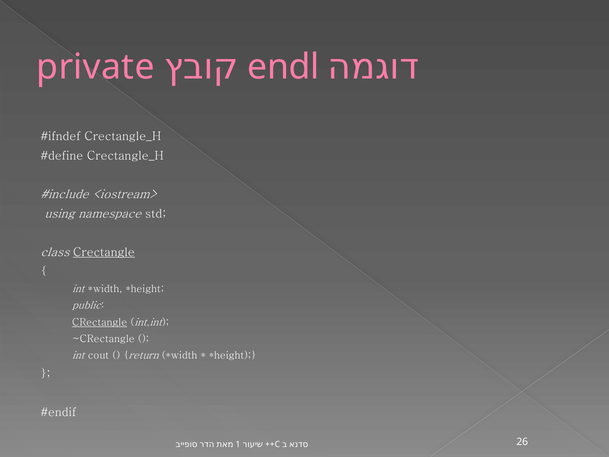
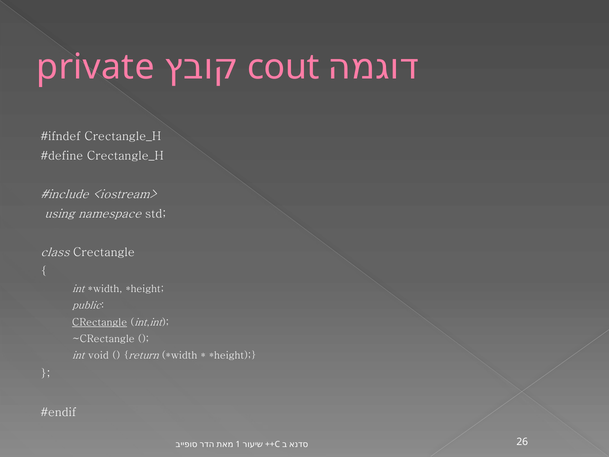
endl: endl -> cout
Crectangle at (104, 252) underline: present -> none
cout: cout -> void
